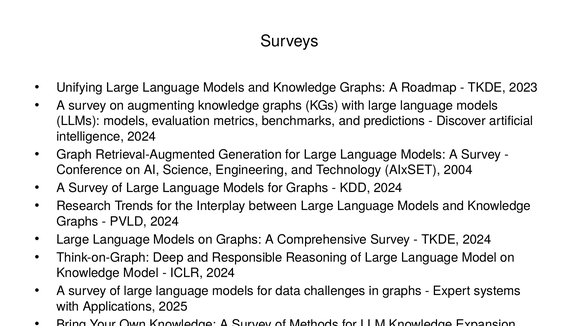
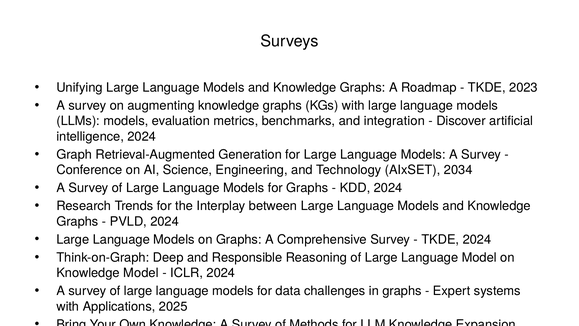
predictions: predictions -> integration
2004: 2004 -> 2034
